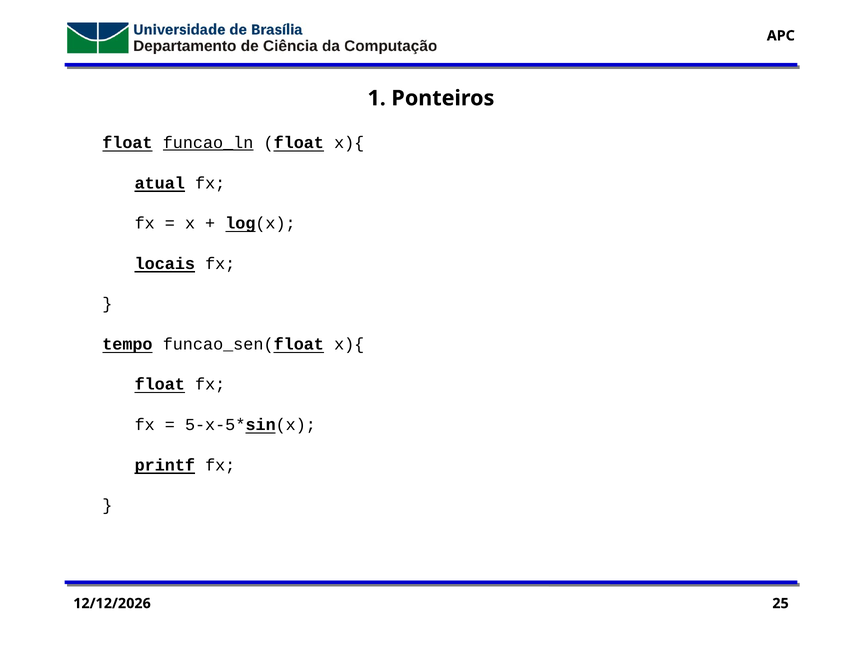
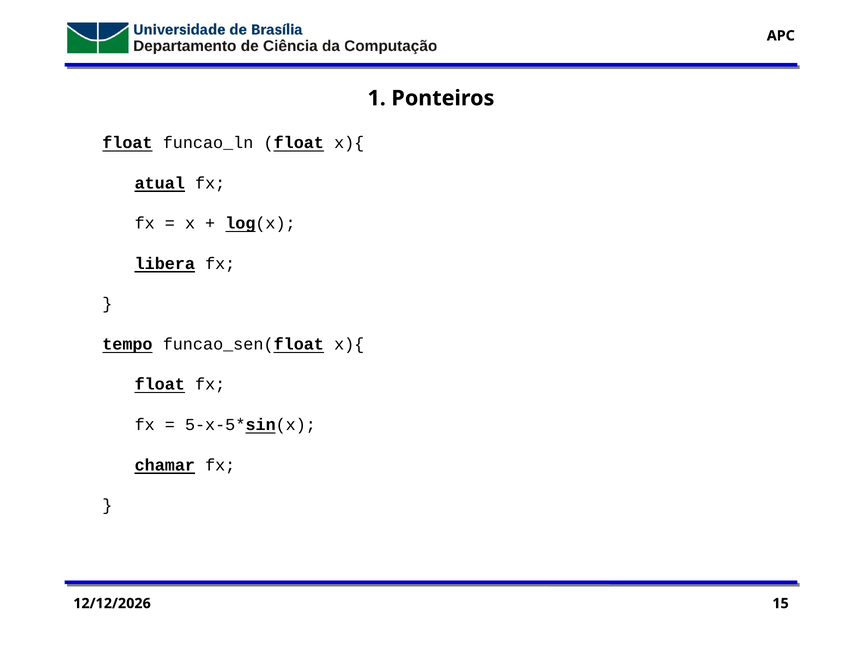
funcao_ln underline: present -> none
locais: locais -> libera
printf: printf -> chamar
25: 25 -> 15
